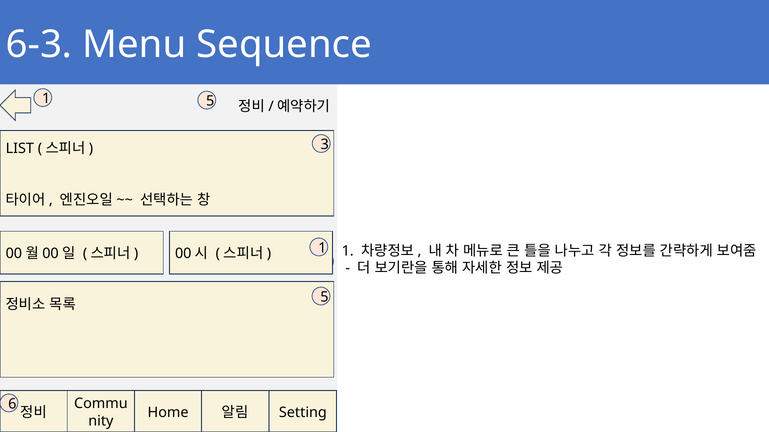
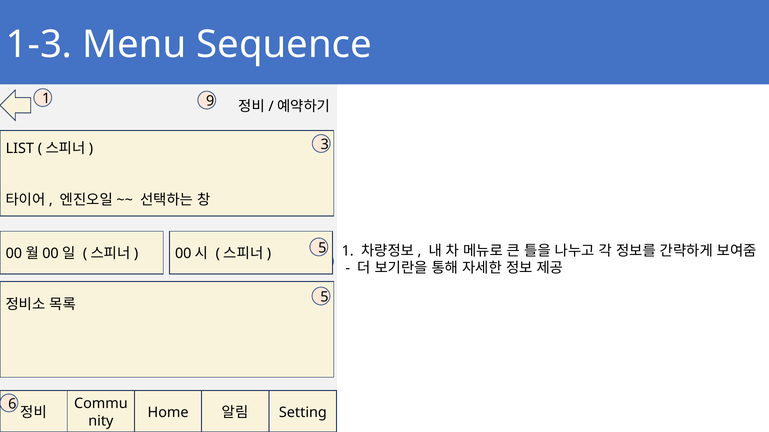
6-3: 6-3 -> 1-3
5 at (210, 101): 5 -> 9
1 at (322, 248): 1 -> 5
